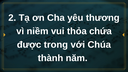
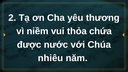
trong: trong -> nước
thành: thành -> nhiêu
